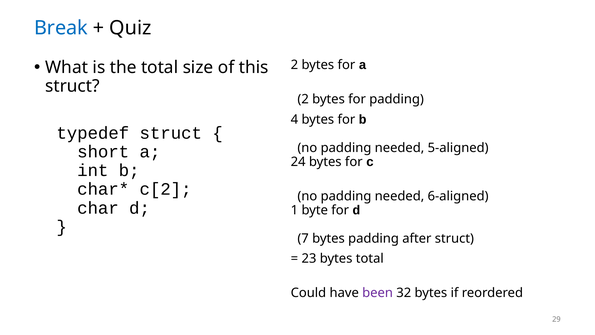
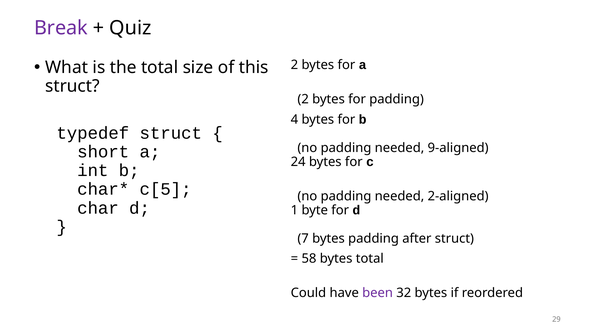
Break colour: blue -> purple
5-aligned: 5-aligned -> 9-aligned
c[2: c[2 -> c[5
6-aligned: 6-aligned -> 2-aligned
23: 23 -> 58
